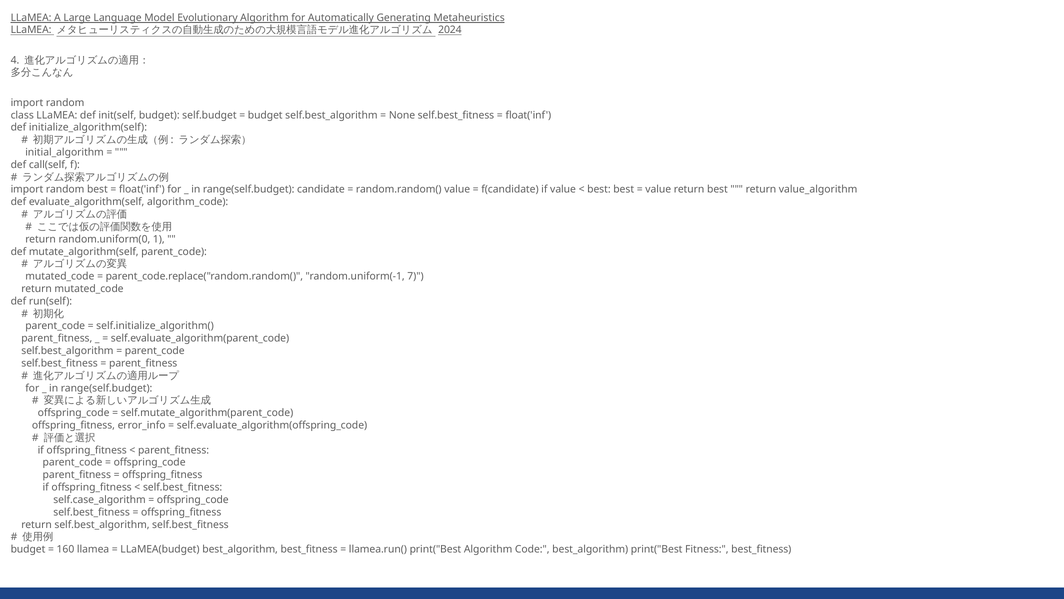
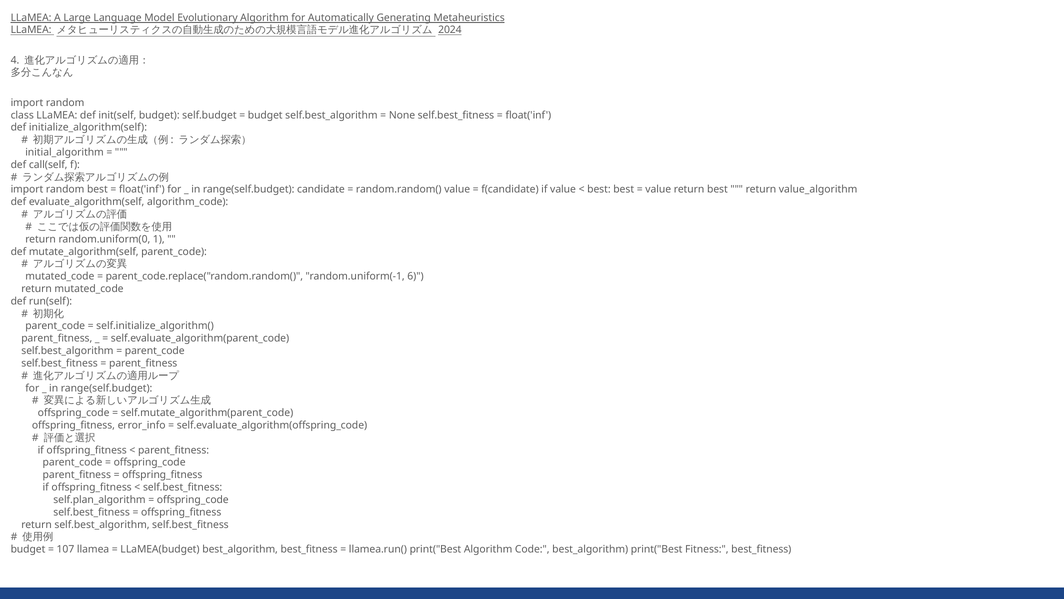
7: 7 -> 6
self.case_algorithm: self.case_algorithm -> self.plan_algorithm
160: 160 -> 107
